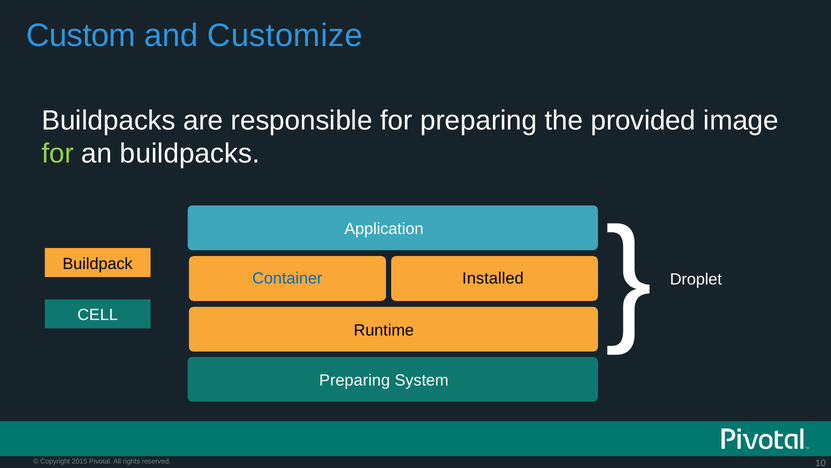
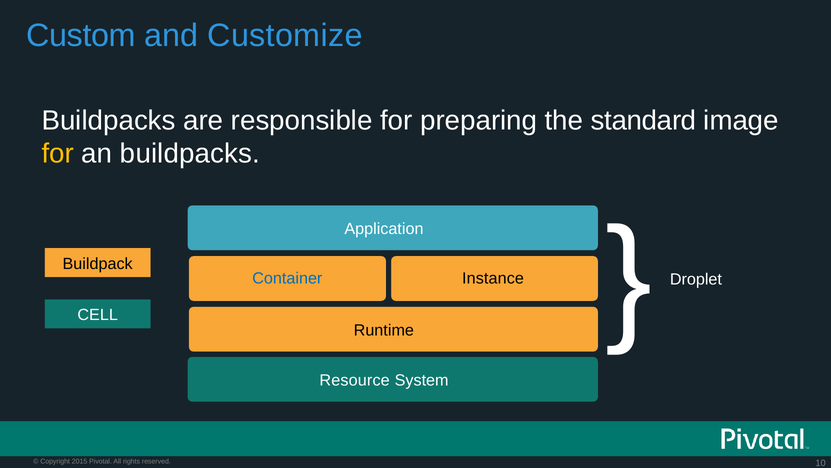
provided: provided -> standard
for at (58, 154) colour: light green -> yellow
Installed: Installed -> Instance
Preparing at (355, 380): Preparing -> Resource
